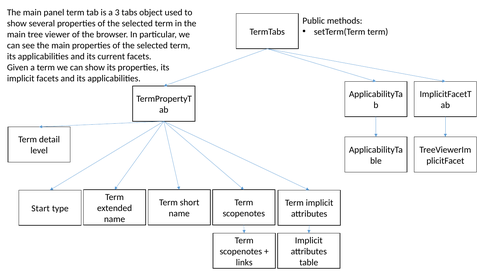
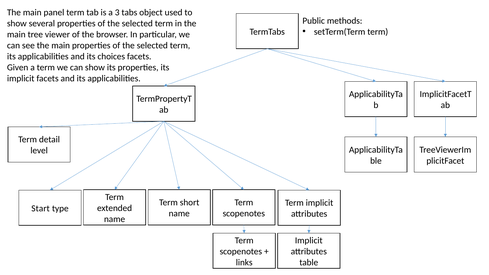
current: current -> choices
